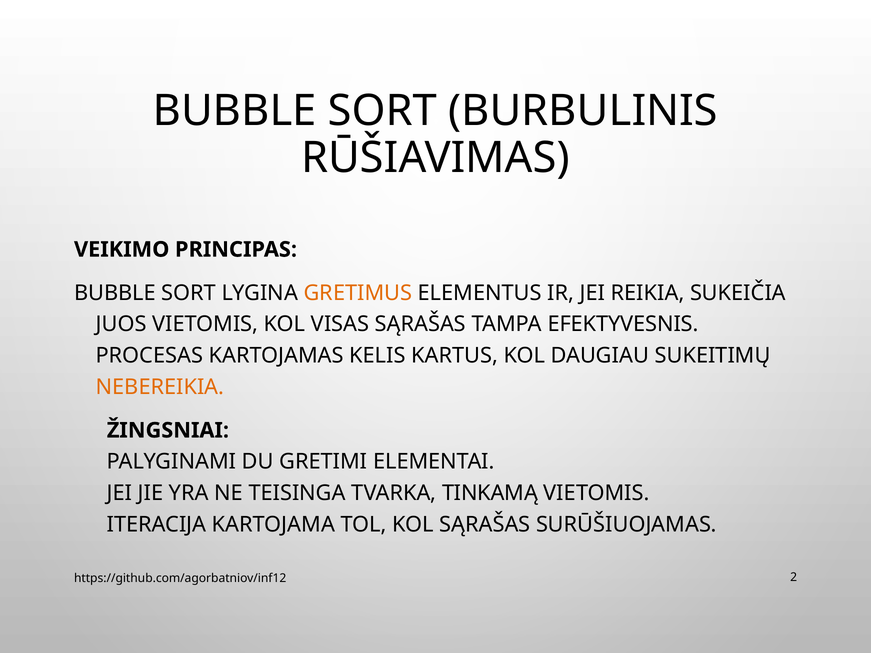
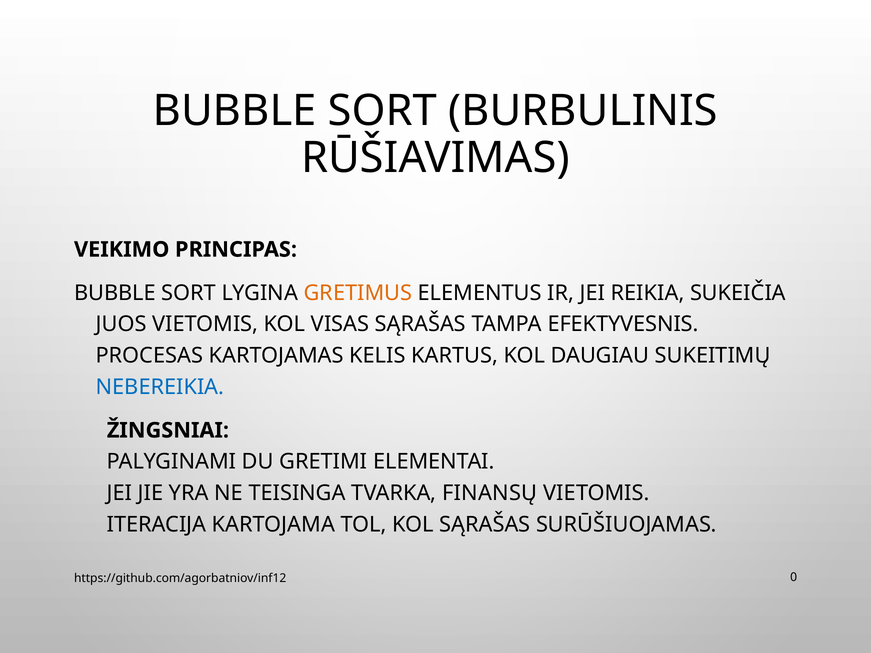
NEBEREIKIA colour: orange -> blue
TINKAMĄ: TINKAMĄ -> FINANSŲ
2: 2 -> 0
